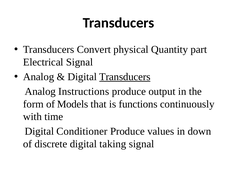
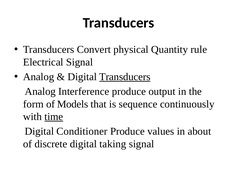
part: part -> rule
Instructions: Instructions -> Interference
functions: functions -> sequence
time underline: none -> present
down: down -> about
